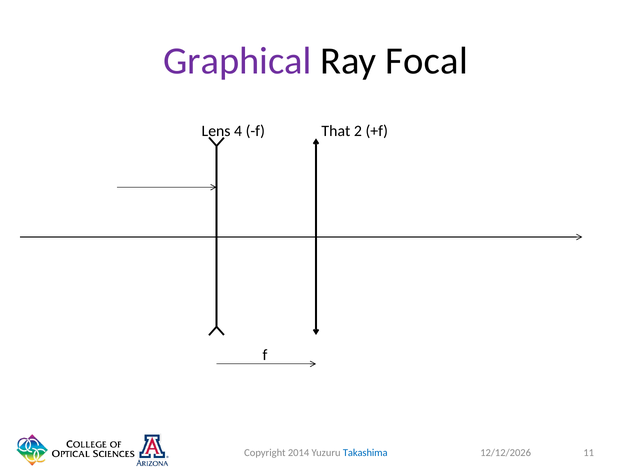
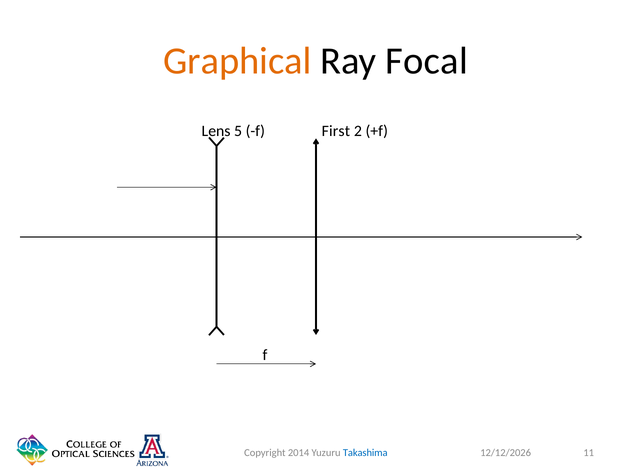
Graphical colour: purple -> orange
4: 4 -> 5
That: That -> First
